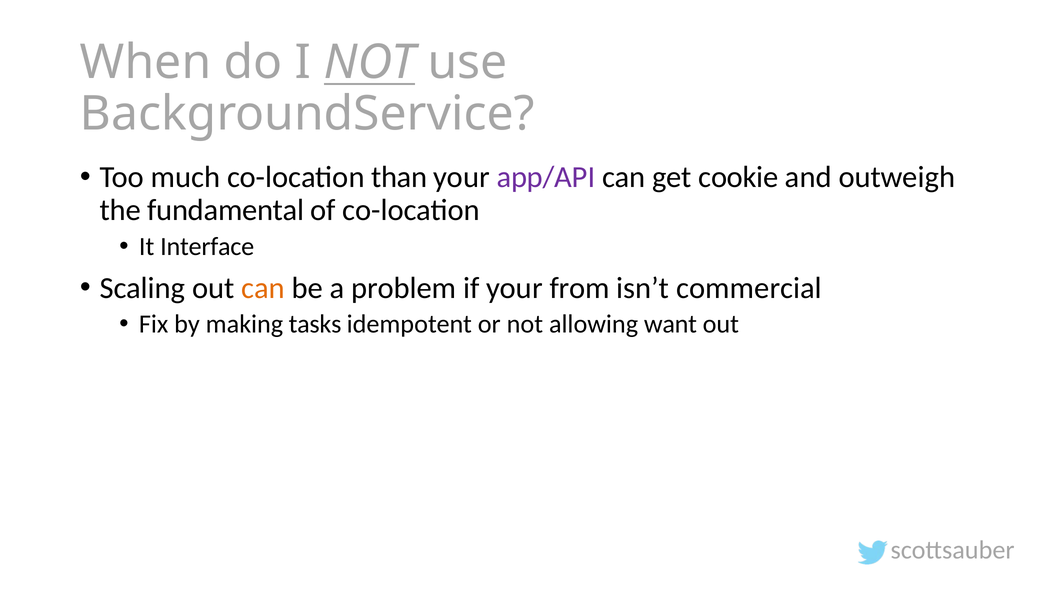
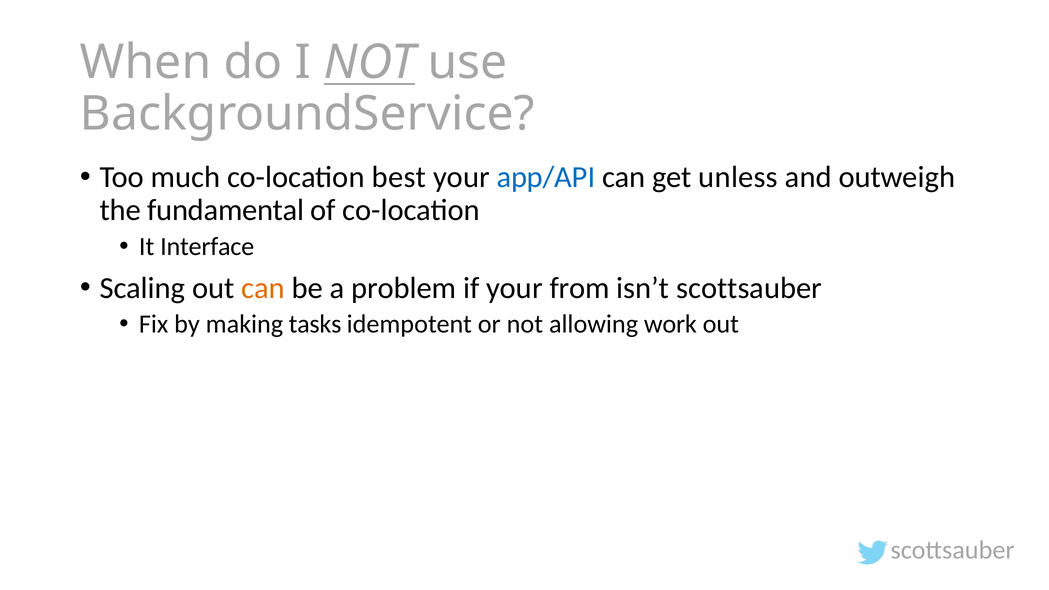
than: than -> best
app/API colour: purple -> blue
cookie: cookie -> unless
isn’t commercial: commercial -> scottsauber
want: want -> work
